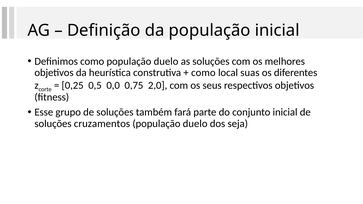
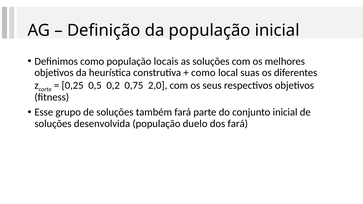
como população duelo: duelo -> locais
0,0: 0,0 -> 0,2
cruzamentos: cruzamentos -> desenvolvida
dos seja: seja -> fará
